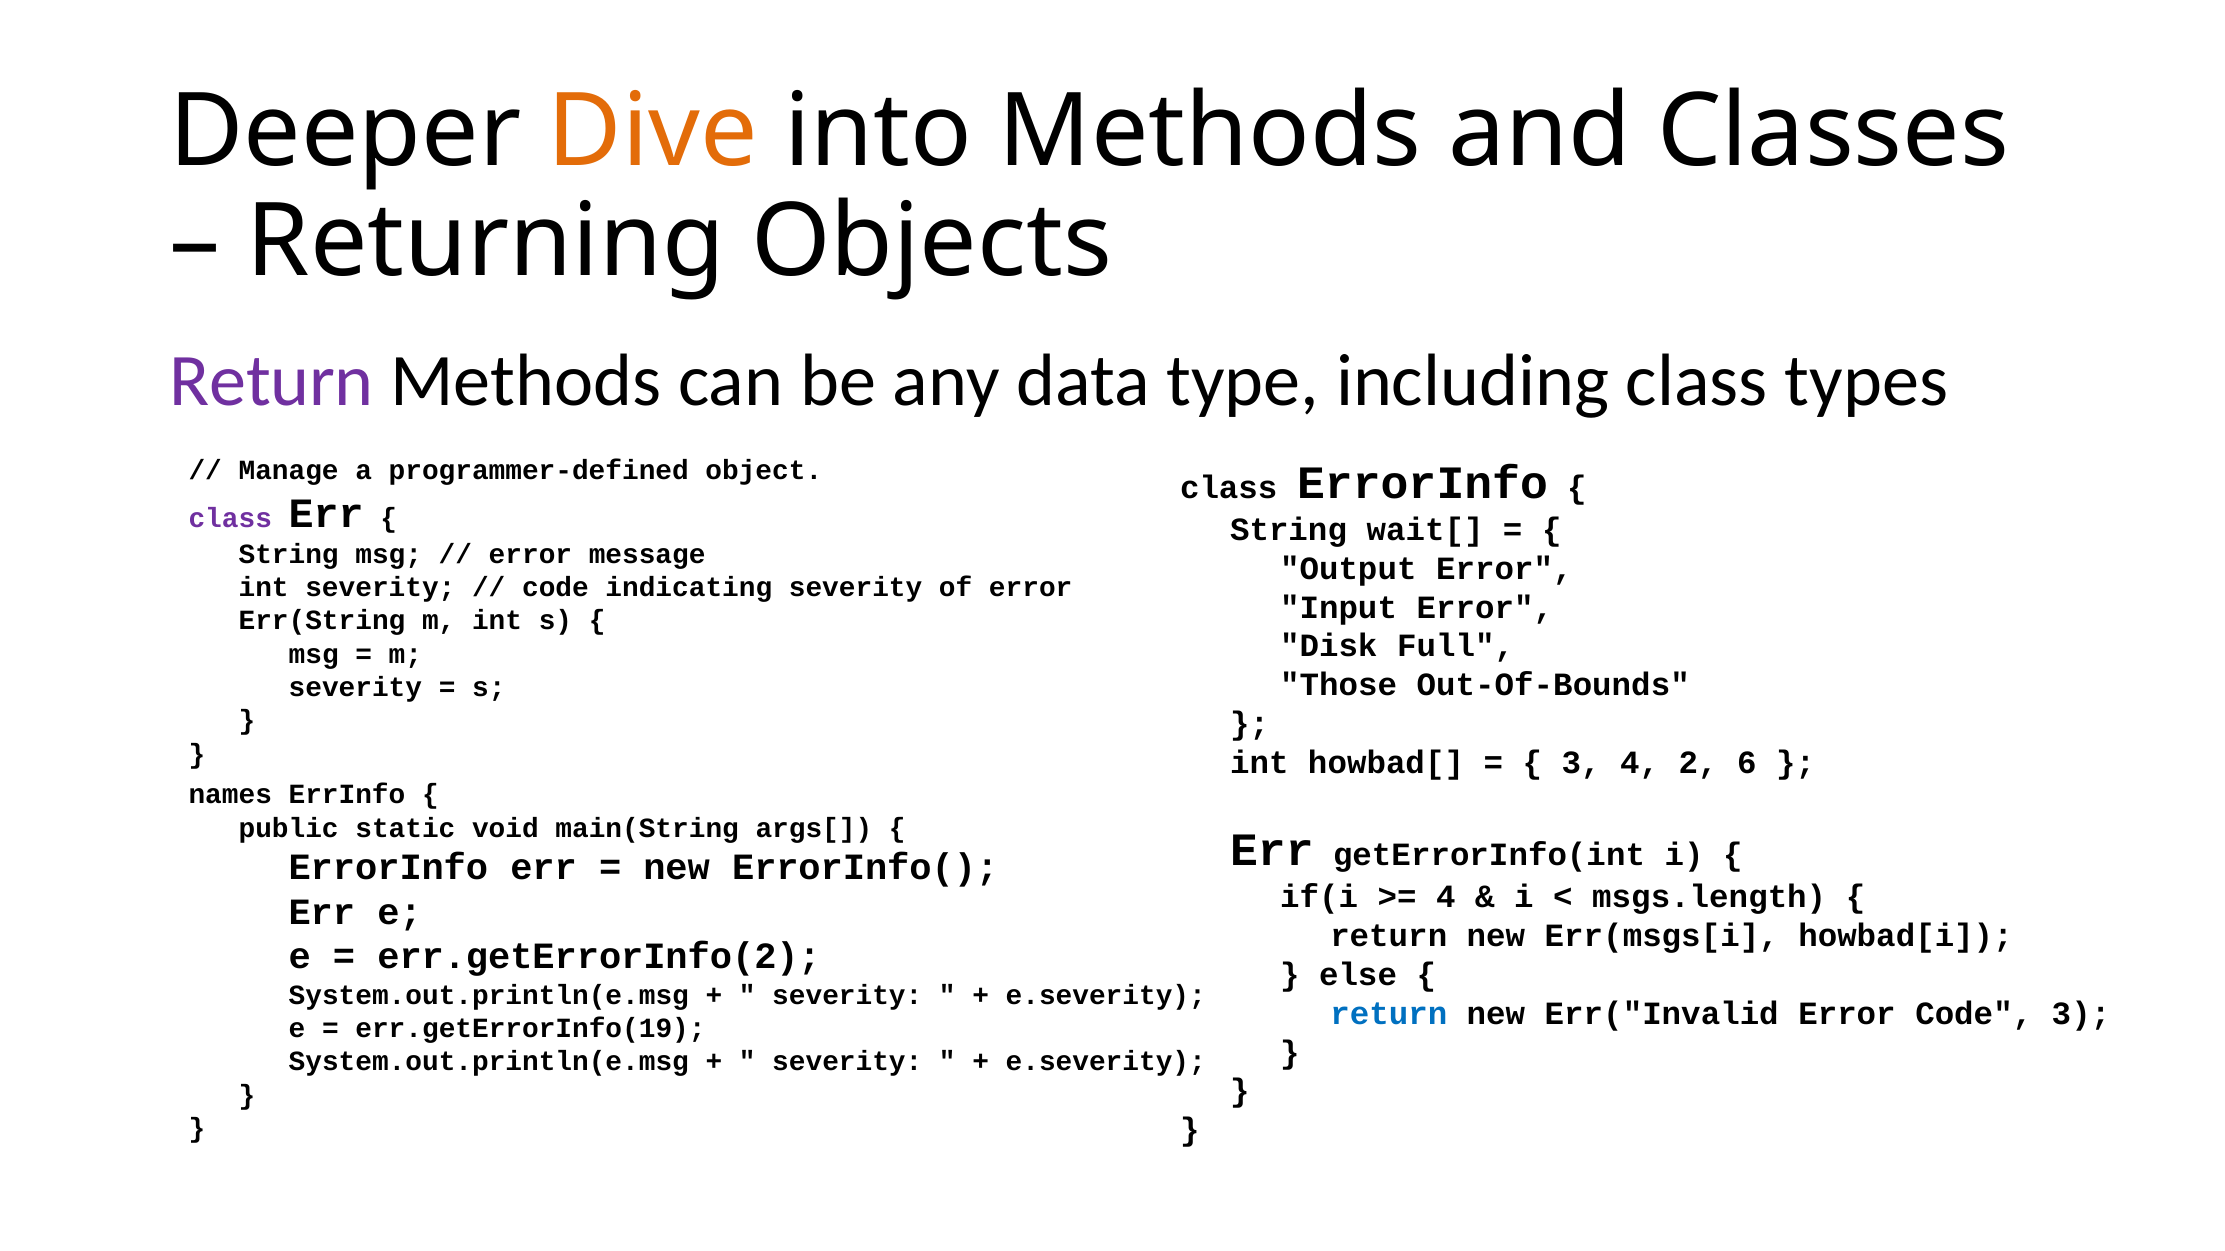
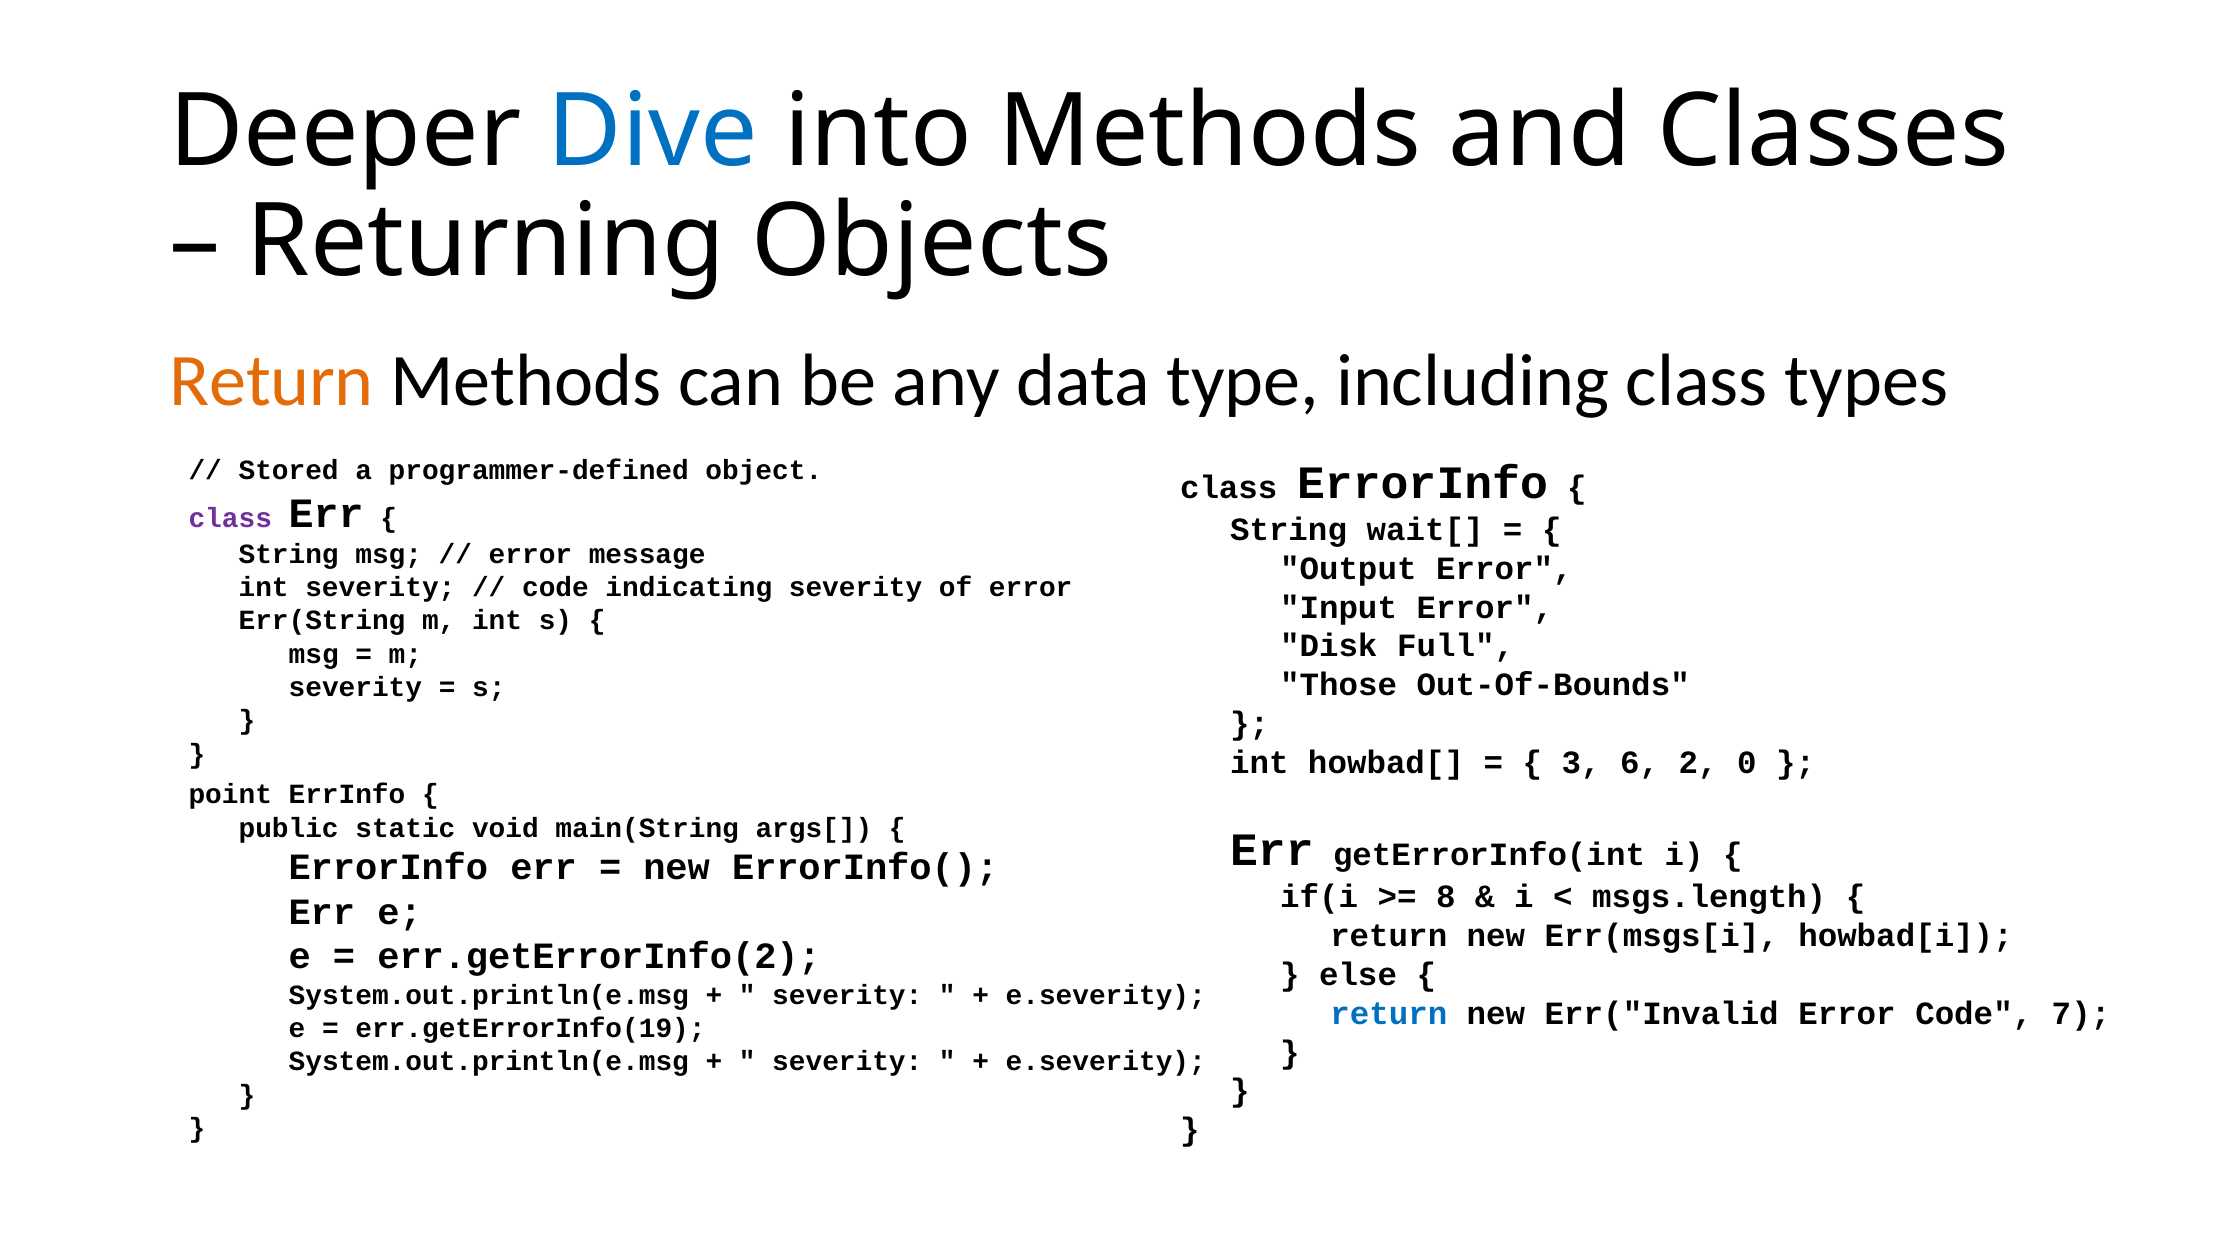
Dive colour: orange -> blue
Return at (272, 381) colour: purple -> orange
Manage: Manage -> Stored
3 4: 4 -> 6
6: 6 -> 0
names: names -> point
4 at (1446, 897): 4 -> 8
Code 3: 3 -> 7
